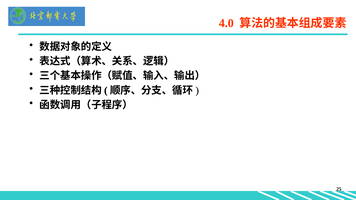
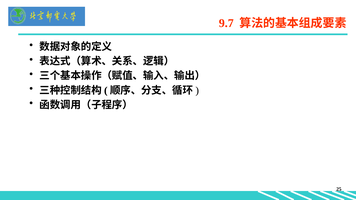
4.0: 4.0 -> 9.7
